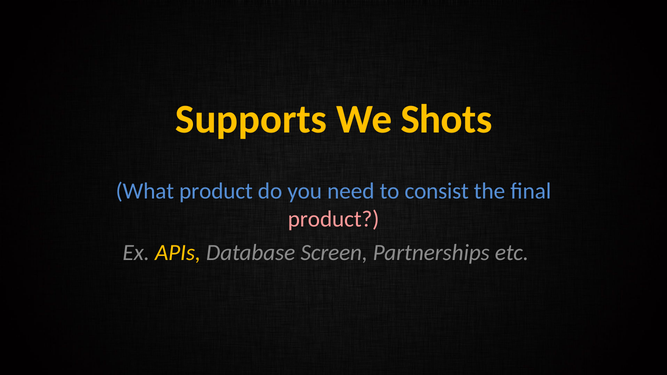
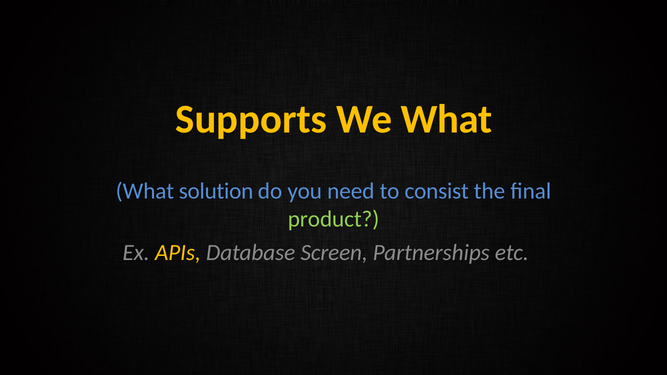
We Shots: Shots -> What
What product: product -> solution
product at (334, 219) colour: pink -> light green
